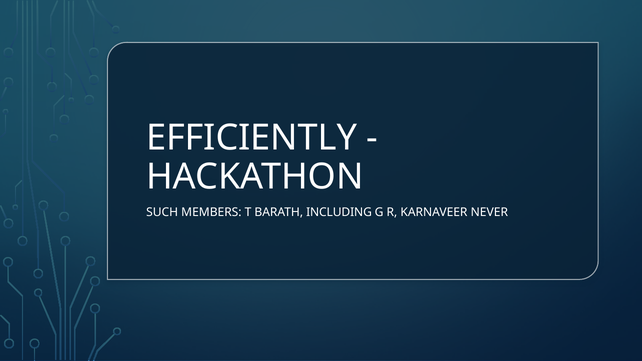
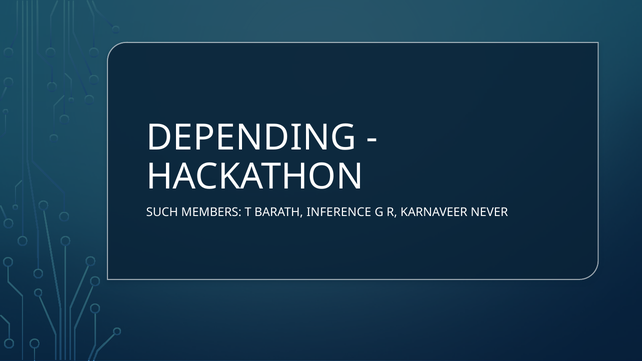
EFFICIENTLY: EFFICIENTLY -> DEPENDING
INCLUDING: INCLUDING -> INFERENCE
